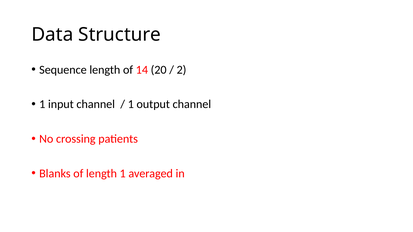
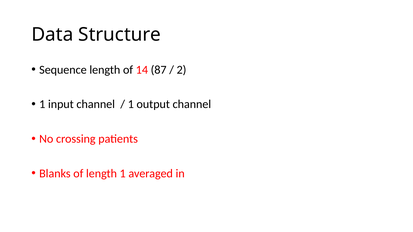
20: 20 -> 87
